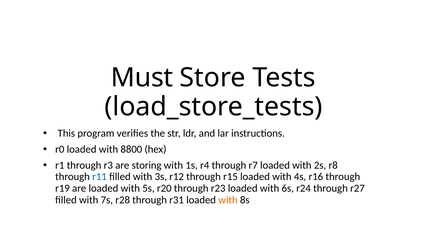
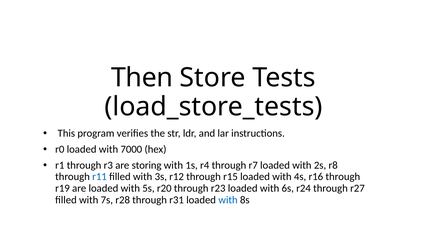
Must: Must -> Then
8800: 8800 -> 7000
with at (228, 200) colour: orange -> blue
